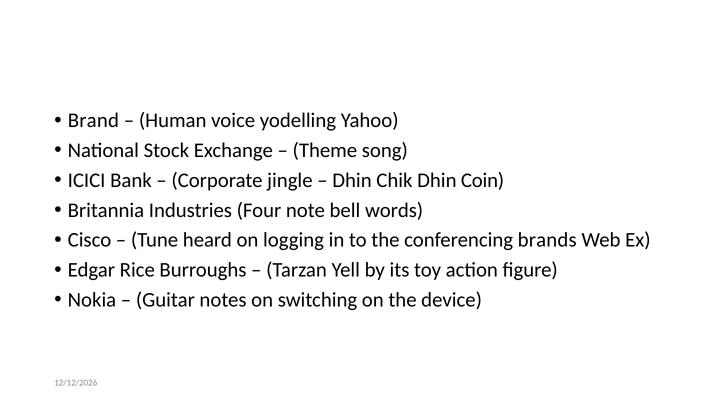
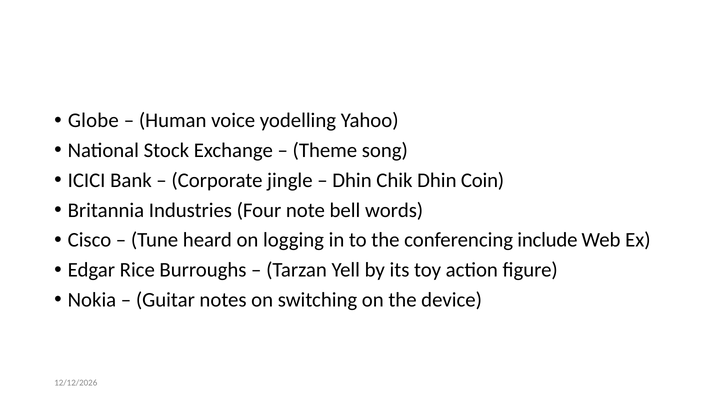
Brand: Brand -> Globe
brands: brands -> include
